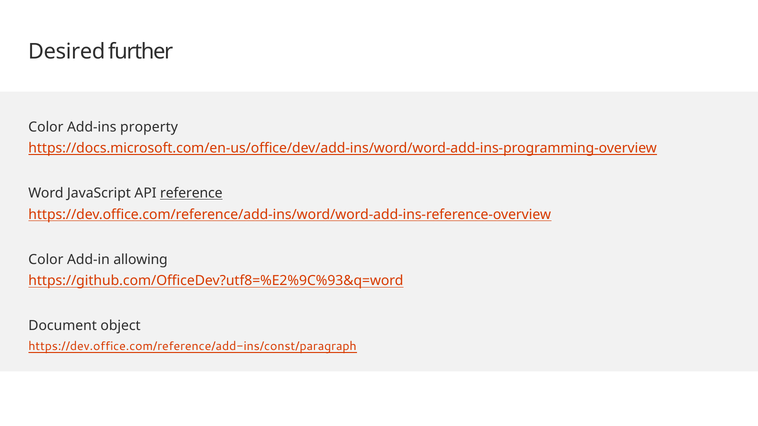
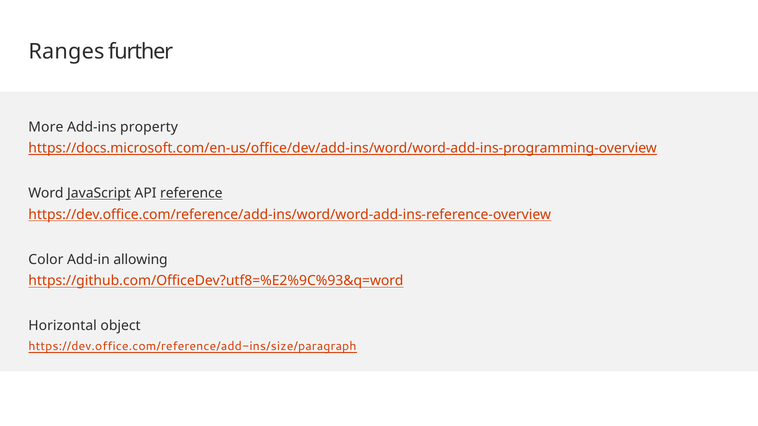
Desired: Desired -> Ranges
Color at (46, 127): Color -> More
JavaScript underline: none -> present
Document: Document -> Horizontal
https://dev.office.com/reference/add-ins/const/paragraph: https://dev.office.com/reference/add-ins/const/paragraph -> https://dev.office.com/reference/add-ins/size/paragraph
